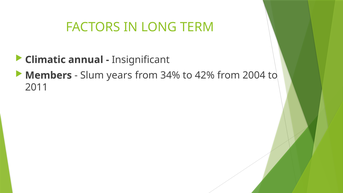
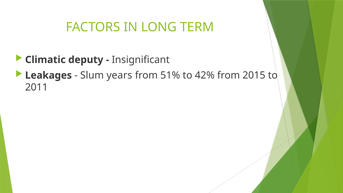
annual: annual -> deputy
Members: Members -> Leakages
34%: 34% -> 51%
2004: 2004 -> 2015
